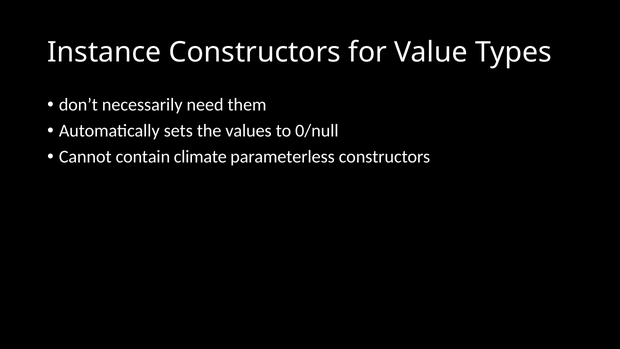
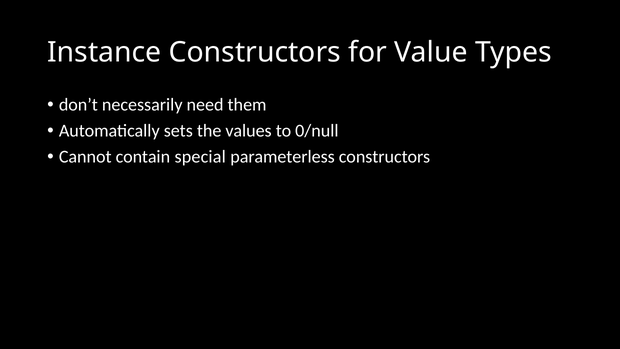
climate: climate -> special
